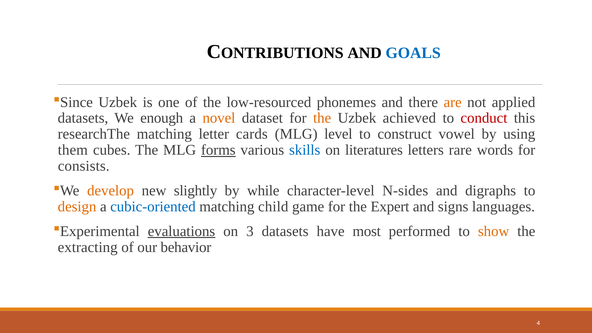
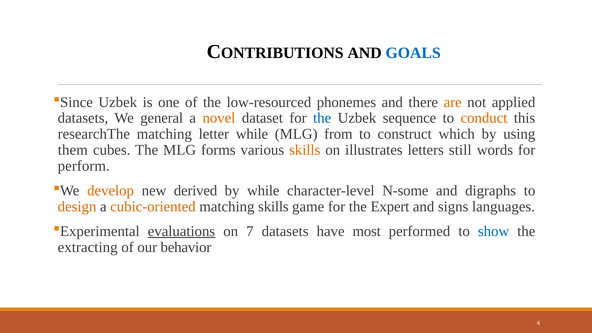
enough: enough -> general
the at (322, 118) colour: orange -> blue
achieved: achieved -> sequence
conduct colour: red -> orange
letter cards: cards -> while
level: level -> from
vowel: vowel -> which
forms underline: present -> none
skills at (305, 150) colour: blue -> orange
literatures: literatures -> illustrates
rare: rare -> still
consists: consists -> perform
slightly: slightly -> derived
N-sides: N-sides -> N-some
cubic-oriented colour: blue -> orange
matching child: child -> skills
3: 3 -> 7
show colour: orange -> blue
